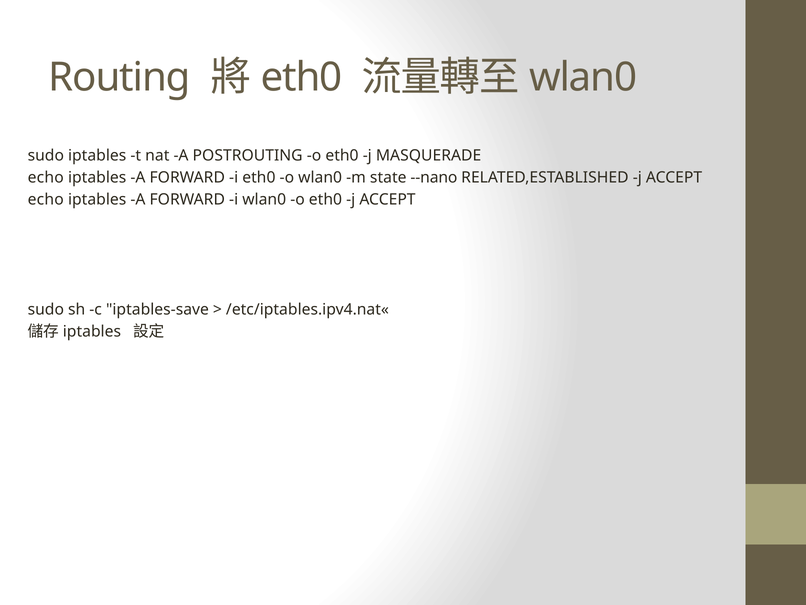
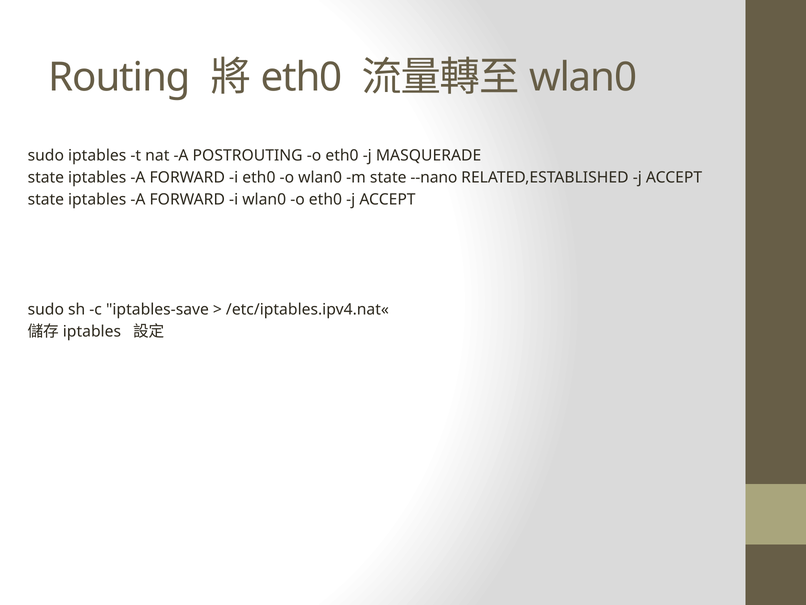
echo at (46, 178): echo -> state
echo at (46, 200): echo -> state
